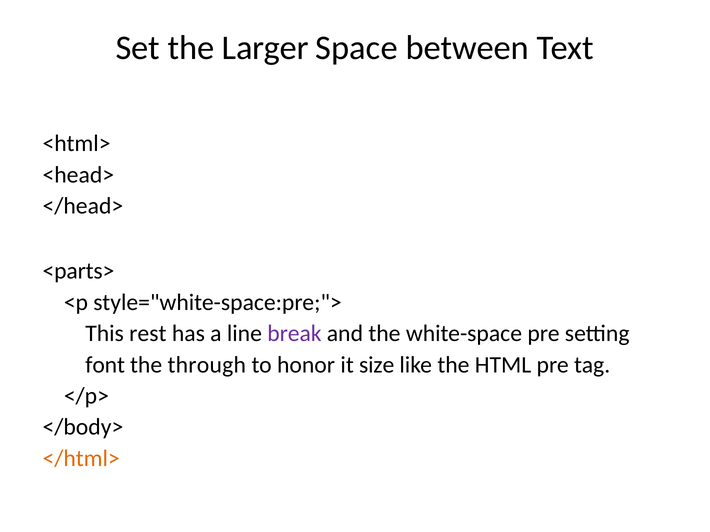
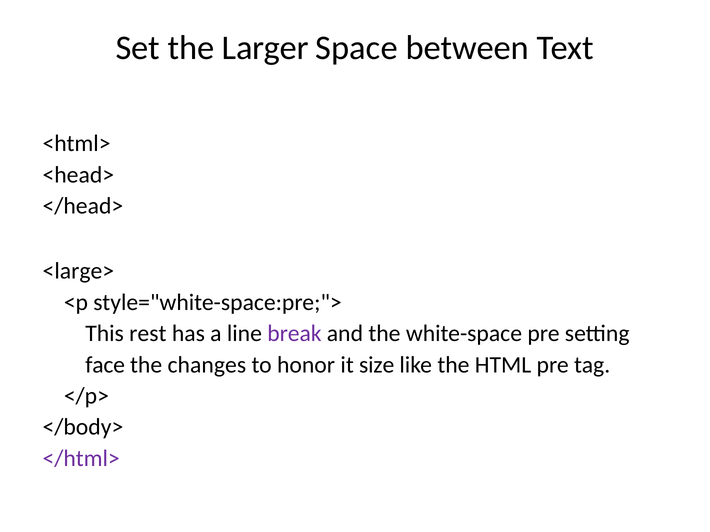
<parts>: <parts> -> <large>
font: font -> face
through: through -> changes
</html> colour: orange -> purple
